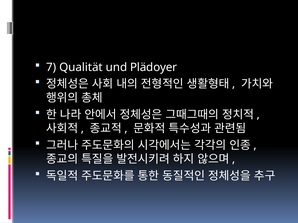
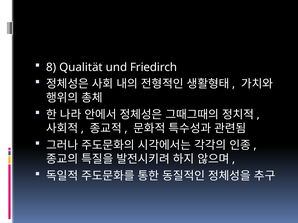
7: 7 -> 8
Plädoyer: Plädoyer -> Friedirch
